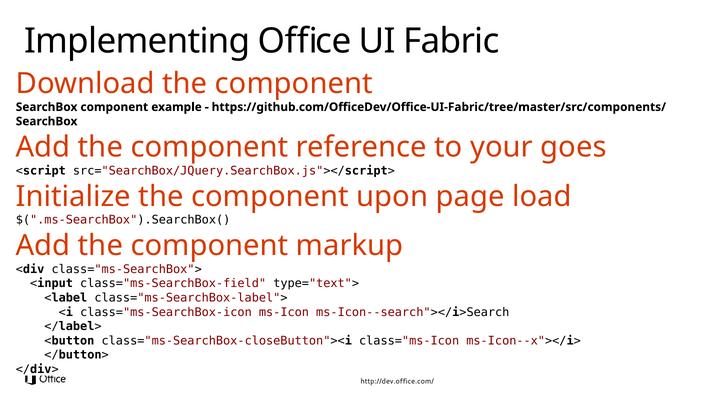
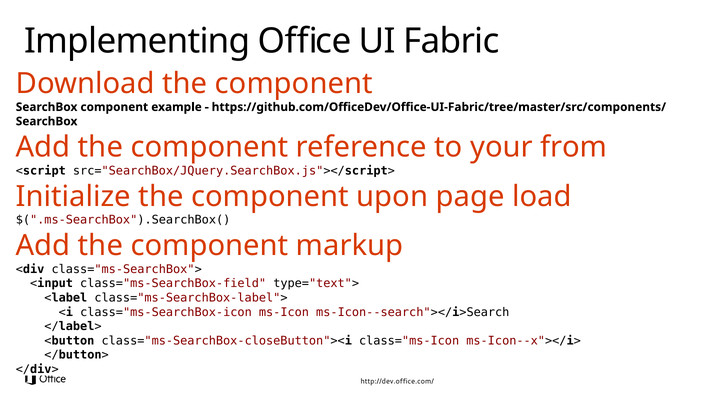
goes: goes -> from
